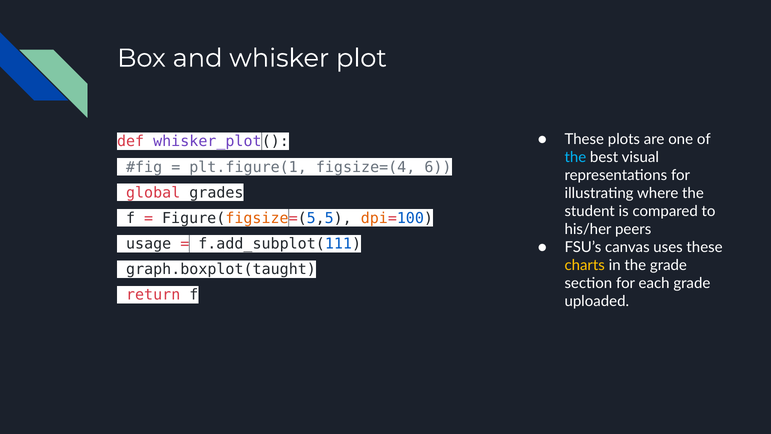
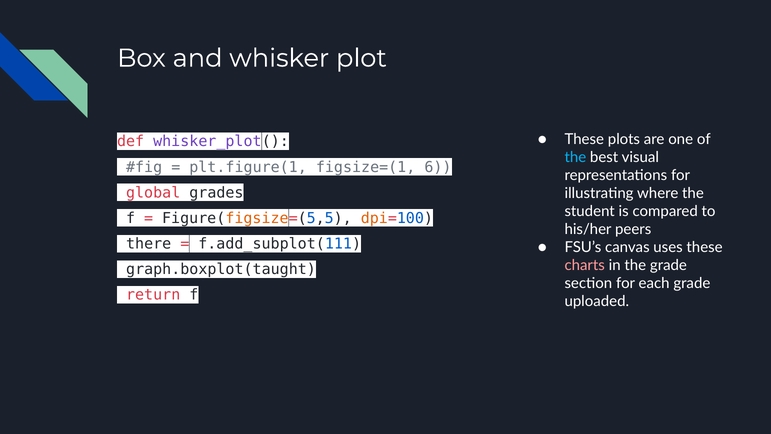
figsize=(4: figsize=(4 -> figsize=(1
usage: usage -> there
charts colour: yellow -> pink
